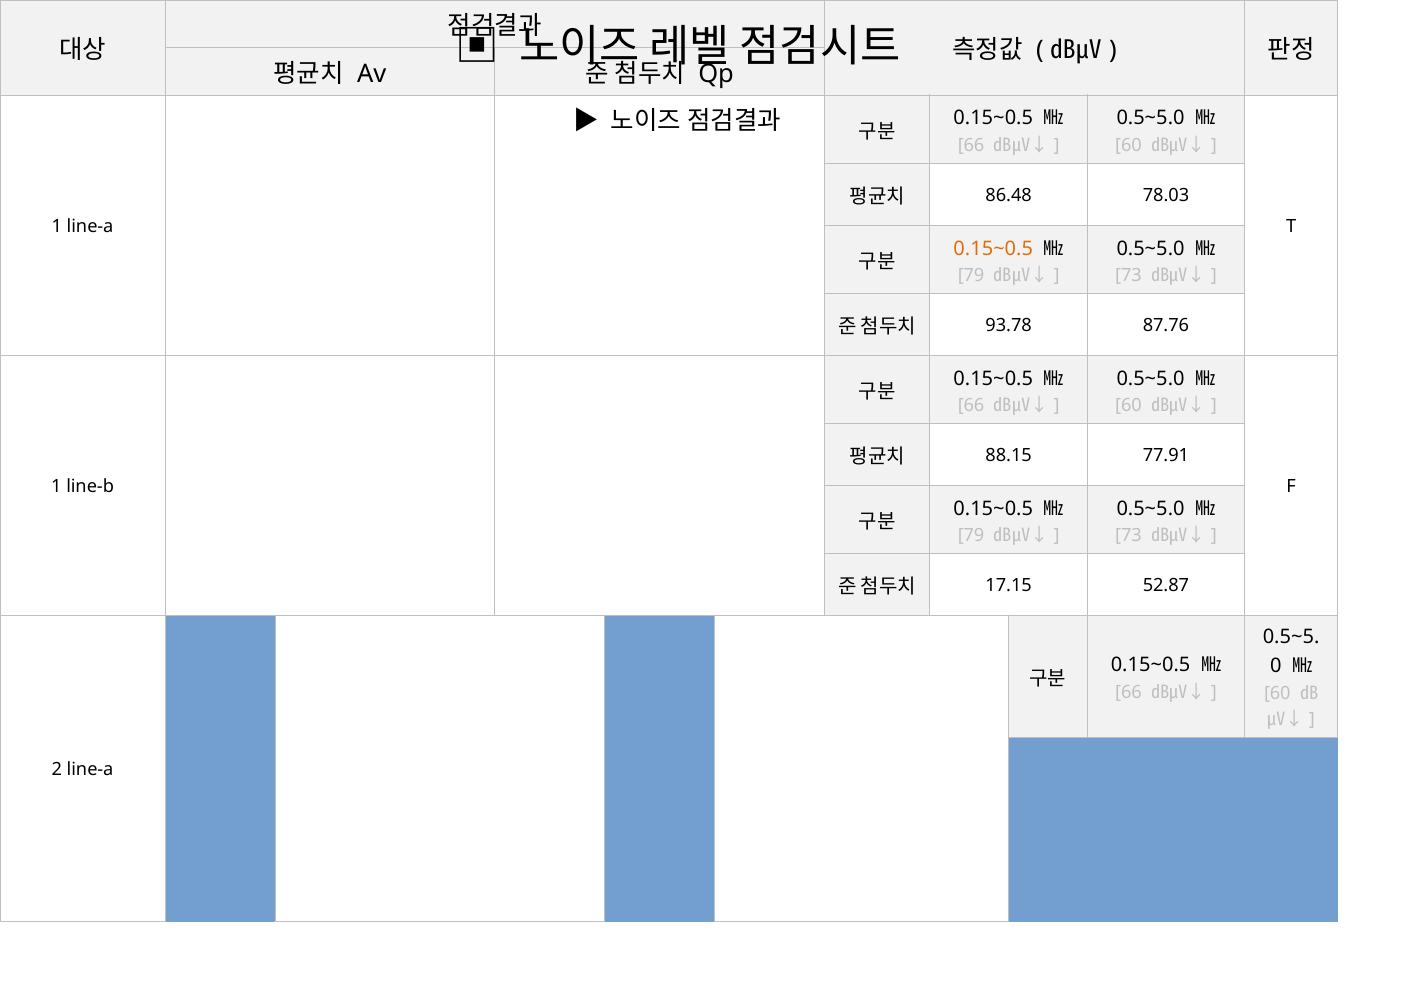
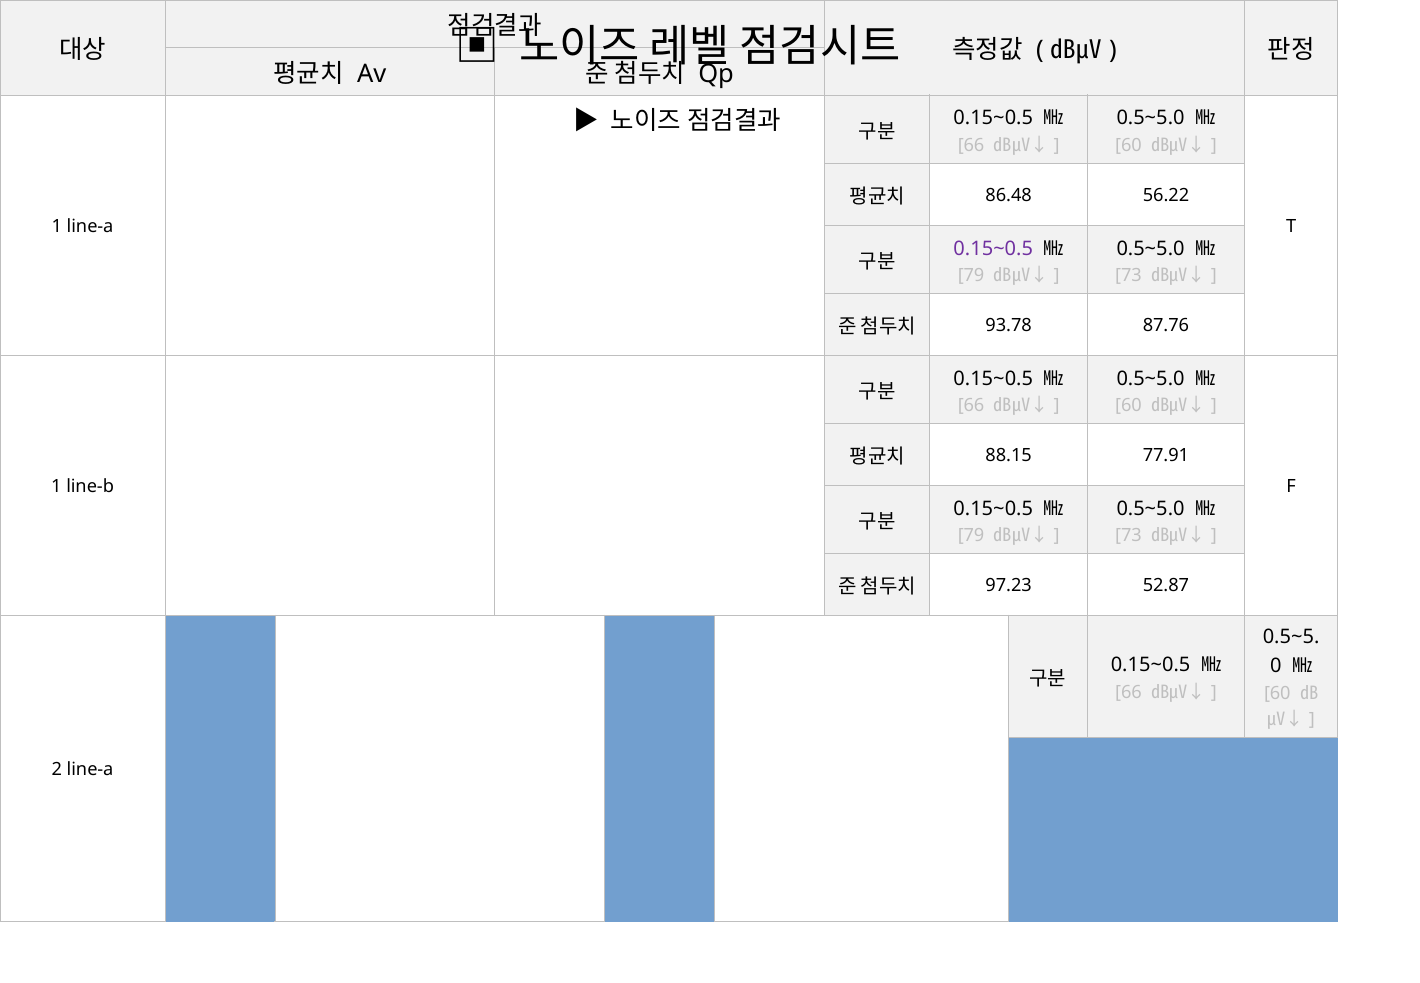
78.03: 78.03 -> 56.22
0.15~0.5 at (993, 248) colour: orange -> purple
17.15: 17.15 -> 97.23
